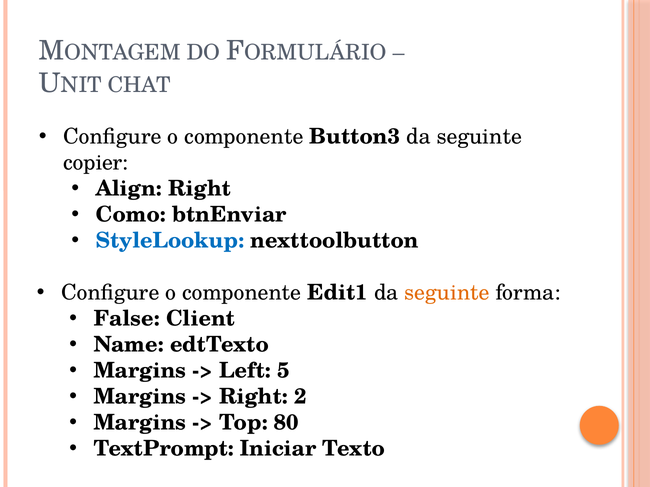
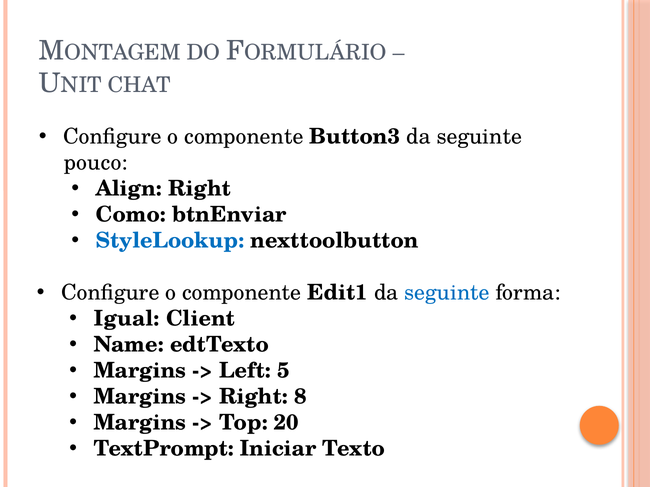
copier: copier -> pouco
seguinte at (447, 293) colour: orange -> blue
False: False -> Igual
2: 2 -> 8
80: 80 -> 20
